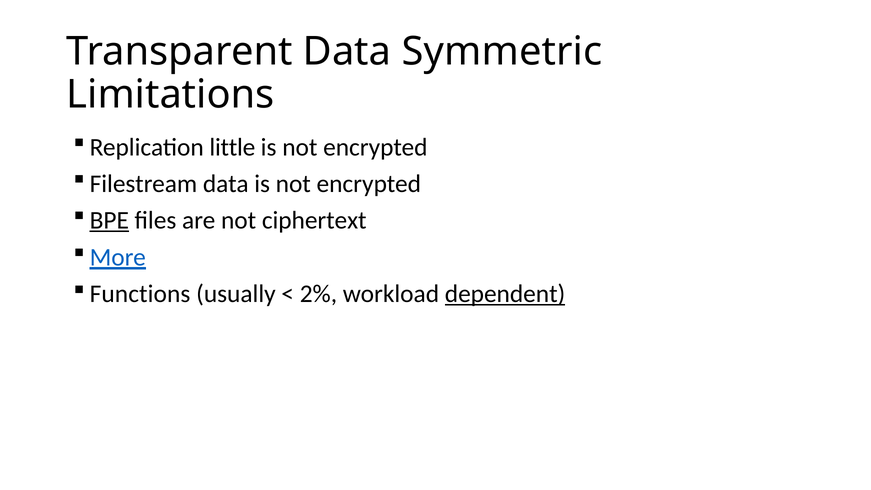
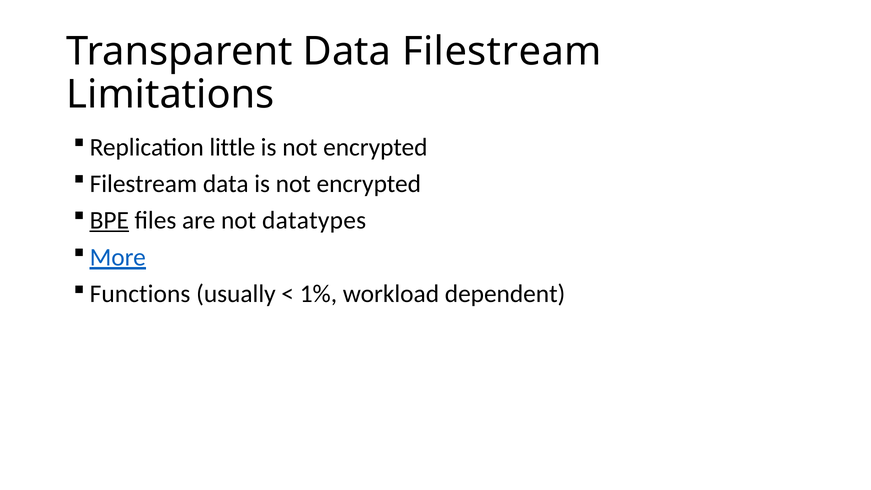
Data Symmetric: Symmetric -> Filestream
ciphertext: ciphertext -> datatypes
2%: 2% -> 1%
dependent underline: present -> none
